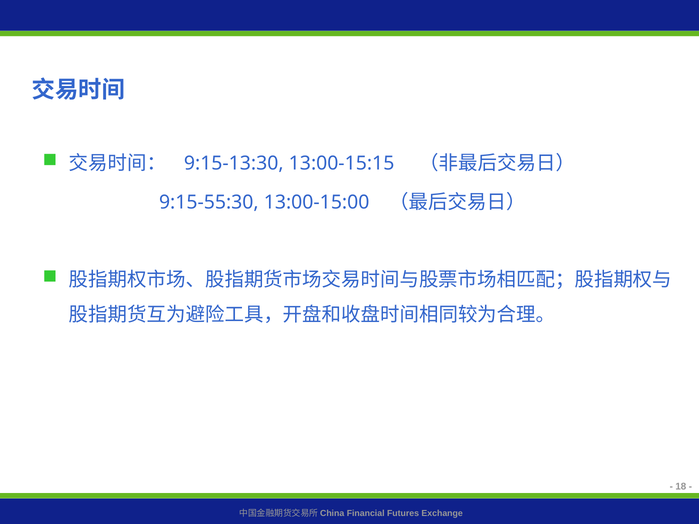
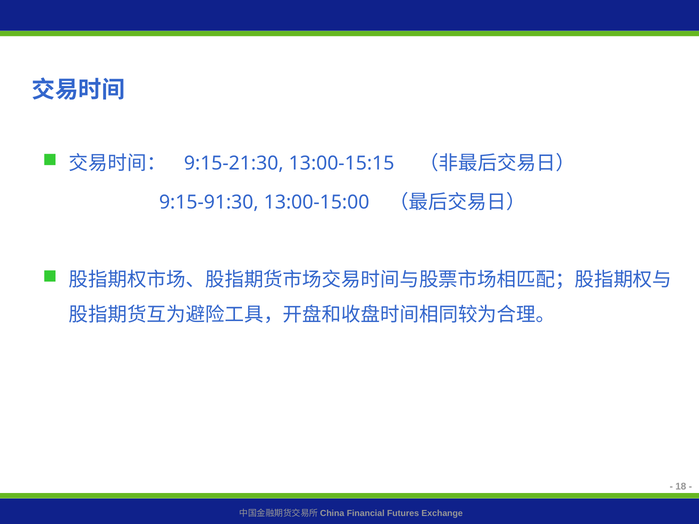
9:15-13:30: 9:15-13:30 -> 9:15-21:30
9:15-55:30: 9:15-55:30 -> 9:15-91:30
